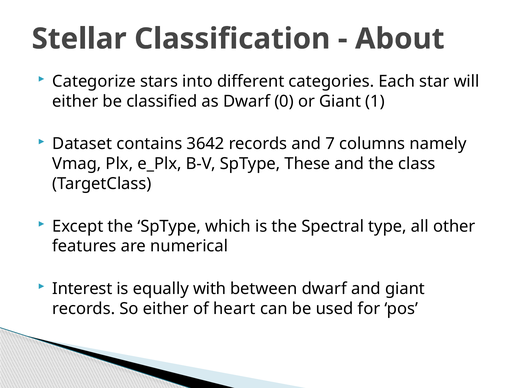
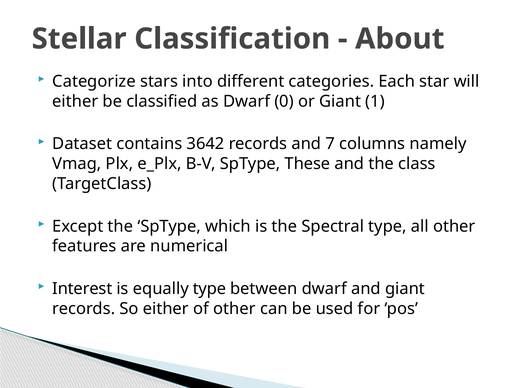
equally with: with -> type
of heart: heart -> other
